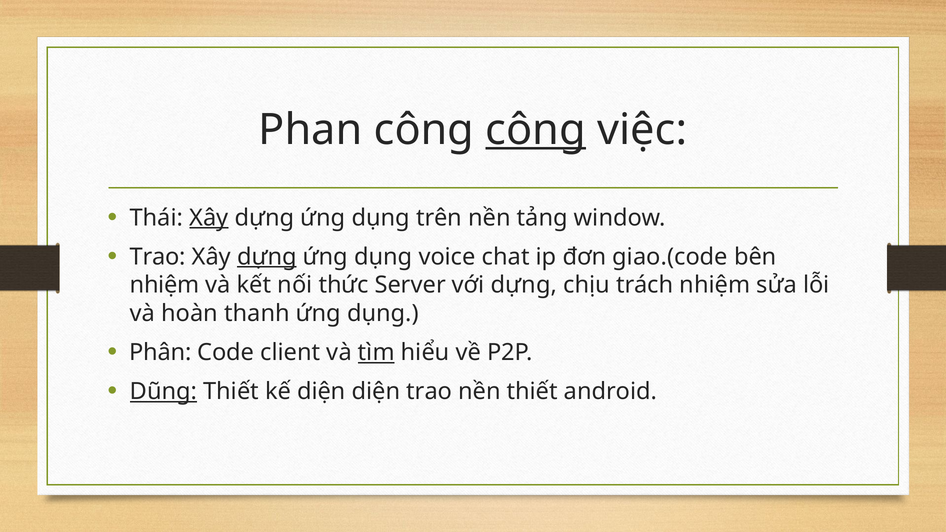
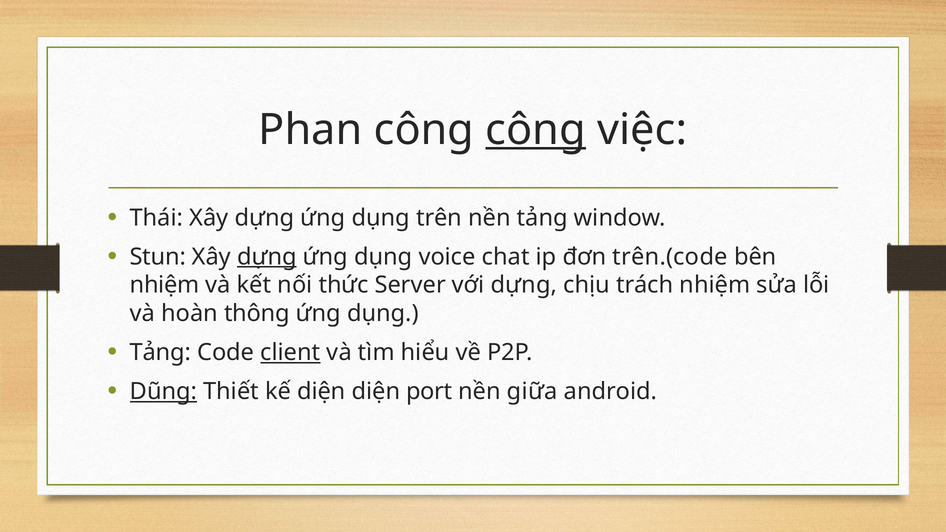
Xây at (209, 218) underline: present -> none
Trao at (158, 257): Trao -> Stun
giao.(code: giao.(code -> trên.(code
thanh: thanh -> thông
Phân at (160, 353): Phân -> Tảng
client underline: none -> present
tìm underline: present -> none
diện trao: trao -> port
nền thiết: thiết -> giữa
